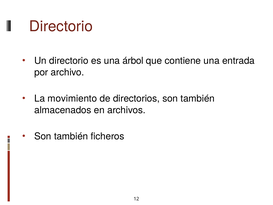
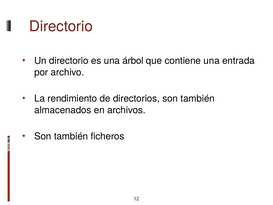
movimiento: movimiento -> rendimiento
